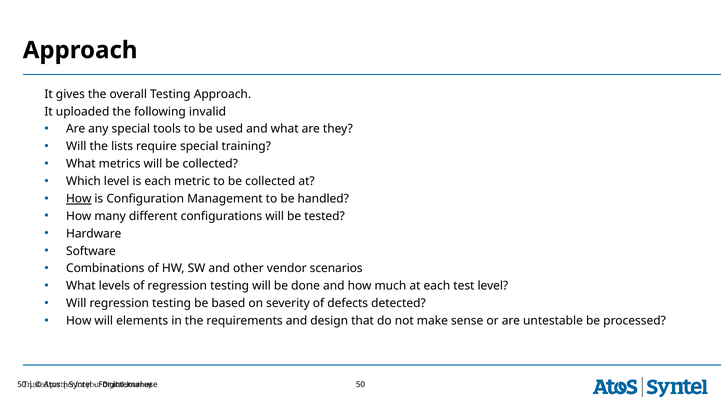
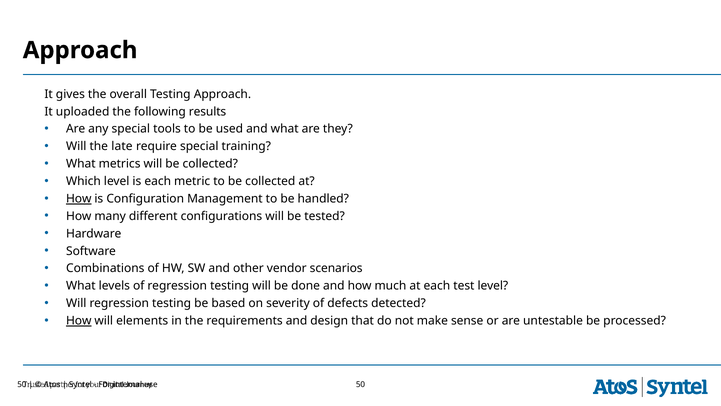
invalid: invalid -> results
lists: lists -> late
How at (79, 320) underline: none -> present
